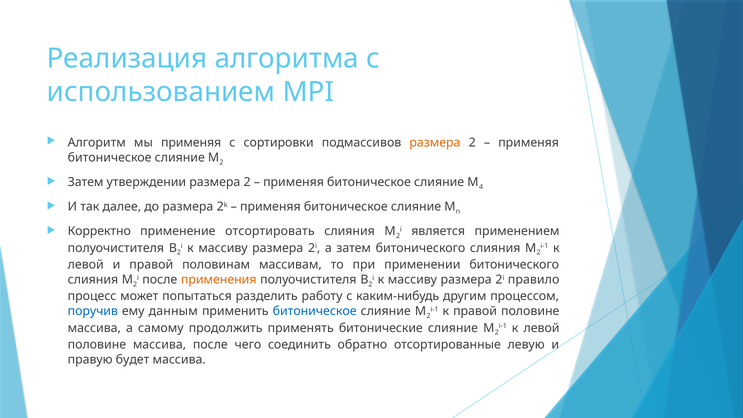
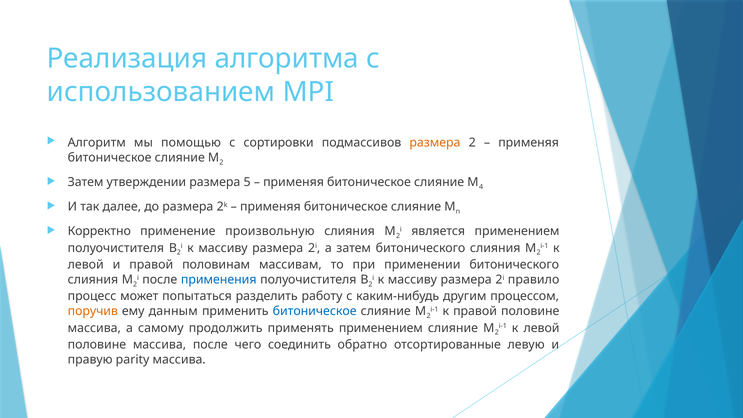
мы применяя: применяя -> помощью
2 at (247, 182): 2 -> 5
отсортировать: отсортировать -> произвольную
применения colour: orange -> blue
поручив colour: blue -> orange
применять битонические: битонические -> применением
будет: будет -> parity
